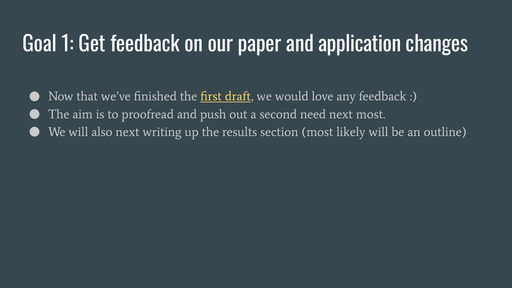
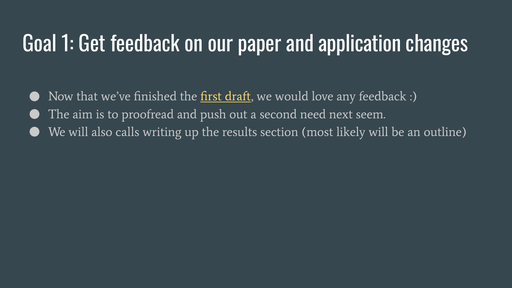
next most: most -> seem
also next: next -> calls
